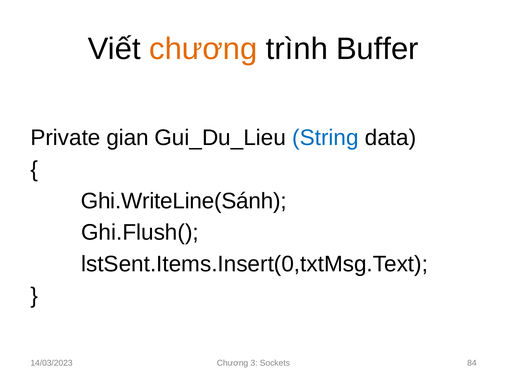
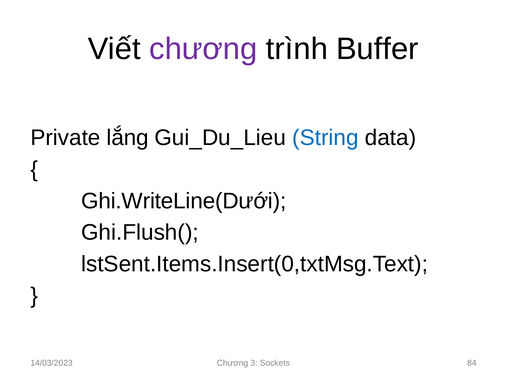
chương at (203, 49) colour: orange -> purple
gian: gian -> lắng
Ghi.WriteLine(Sánh: Ghi.WriteLine(Sánh -> Ghi.WriteLine(Dưới
